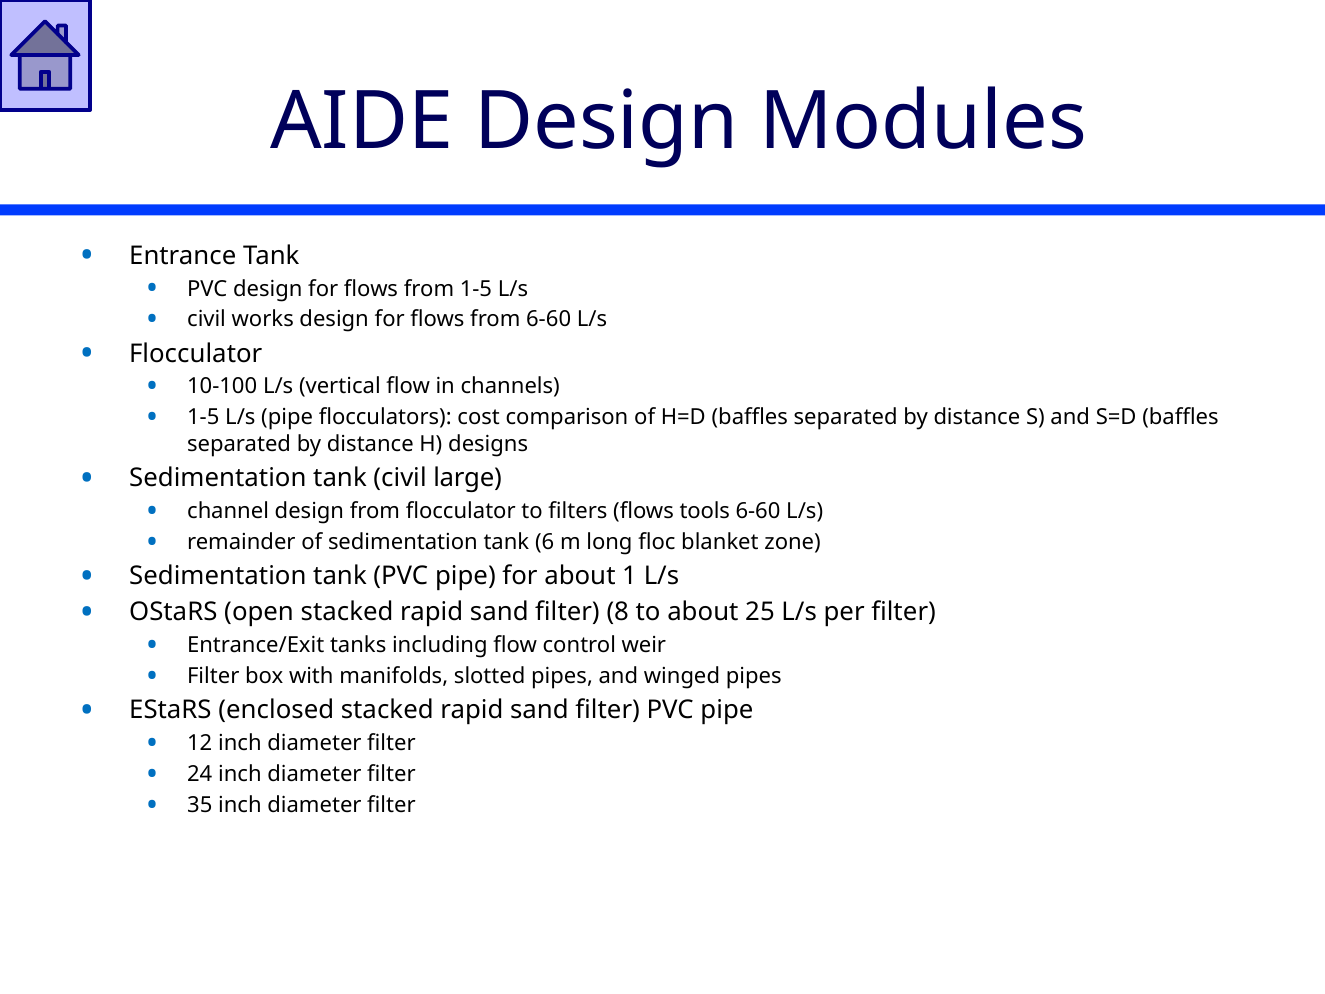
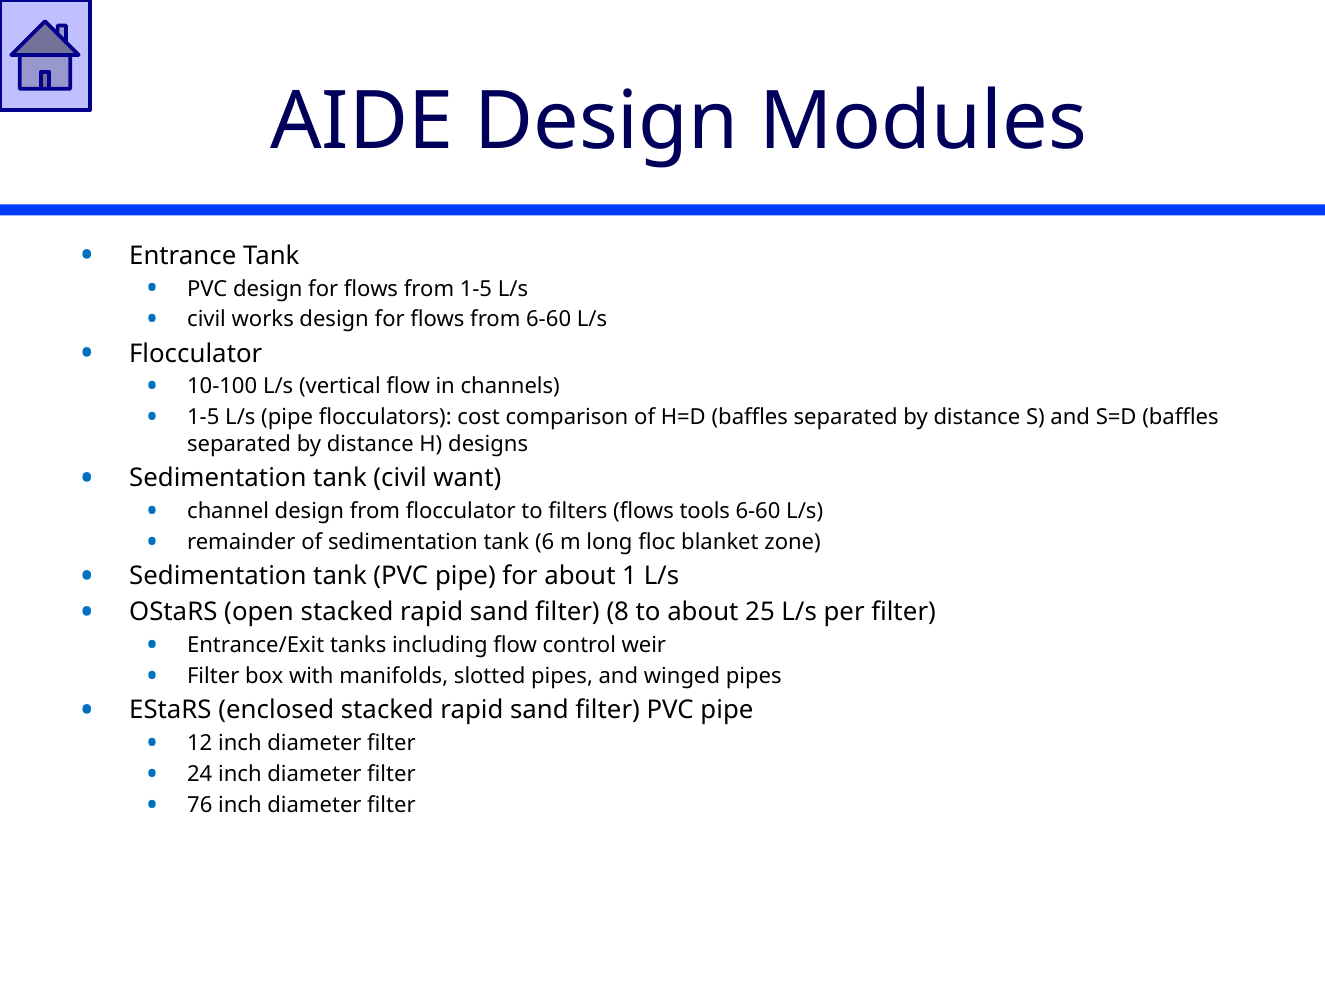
large: large -> want
35: 35 -> 76
